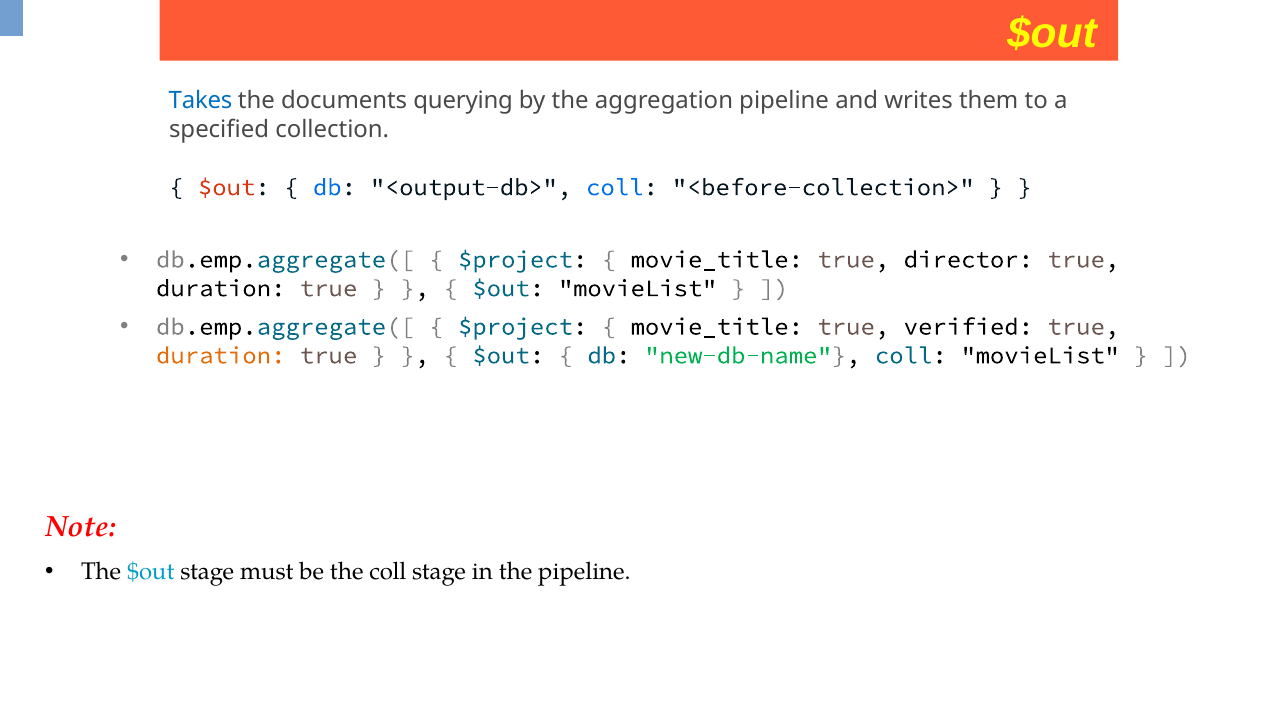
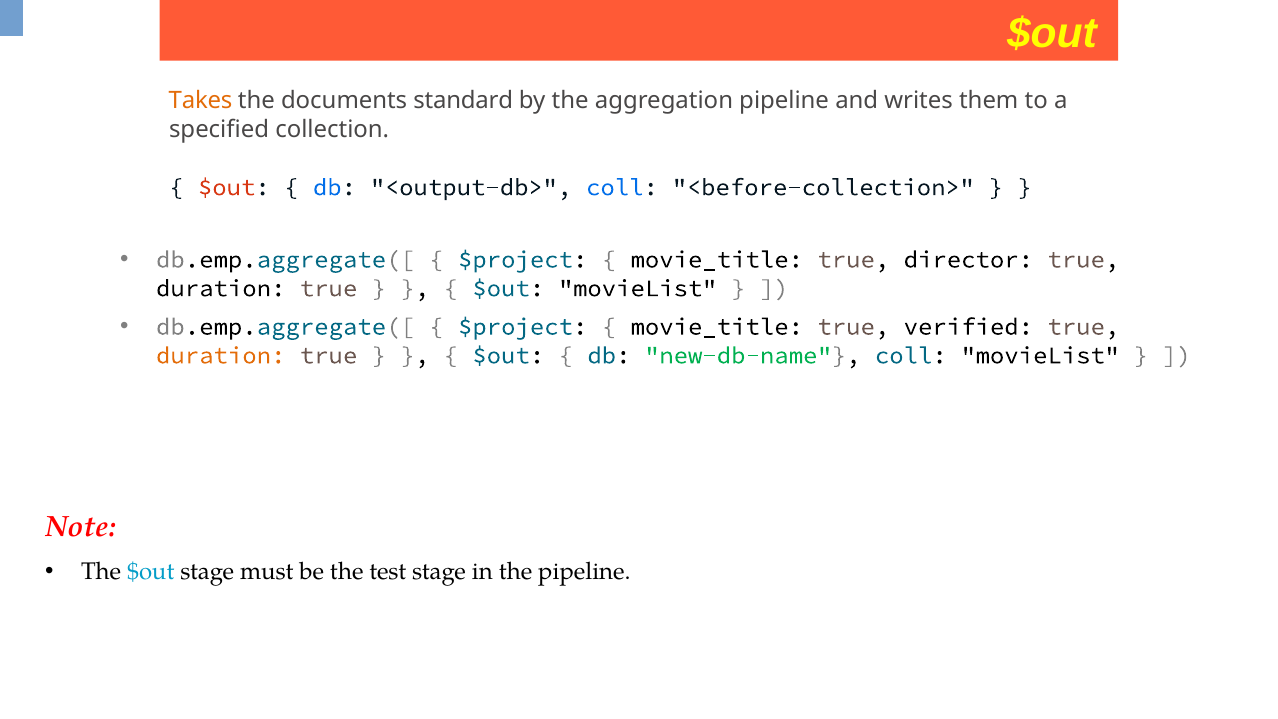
Takes colour: blue -> orange
querying: querying -> standard
the coll: coll -> test
